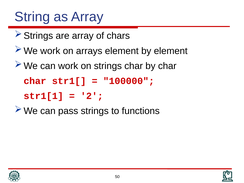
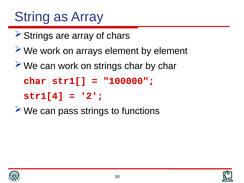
str1[1: str1[1 -> str1[4
